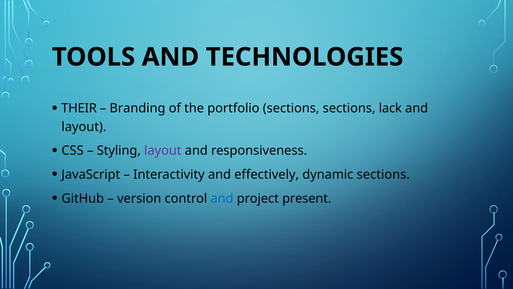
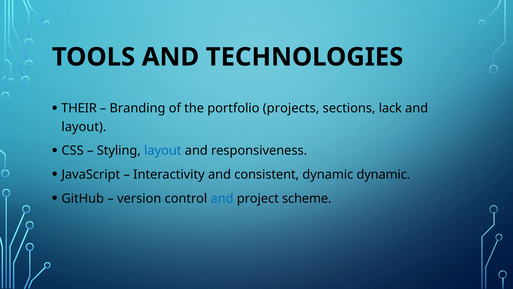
portfolio sections: sections -> projects
layout at (163, 151) colour: purple -> blue
effectively: effectively -> consistent
dynamic sections: sections -> dynamic
present: present -> scheme
